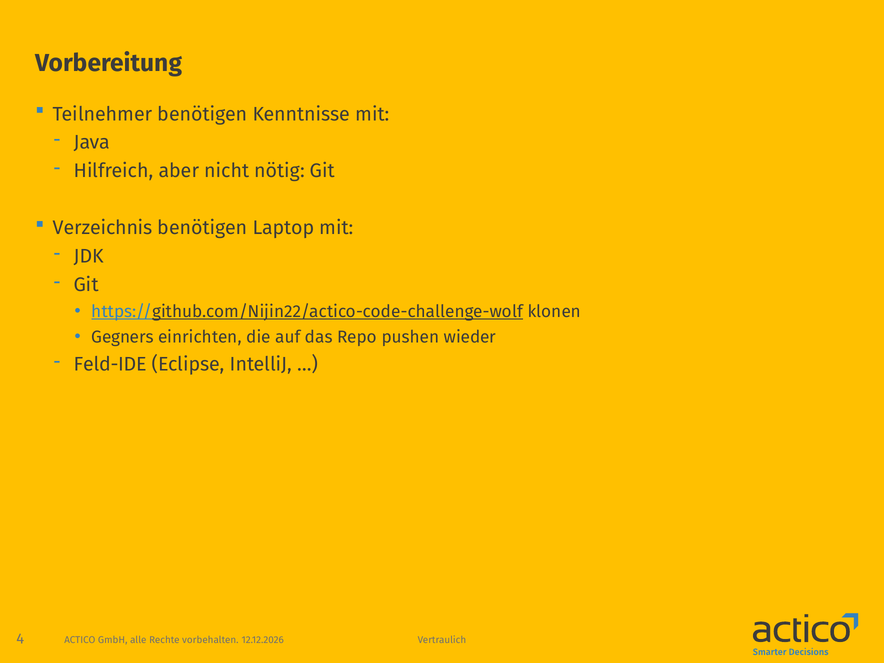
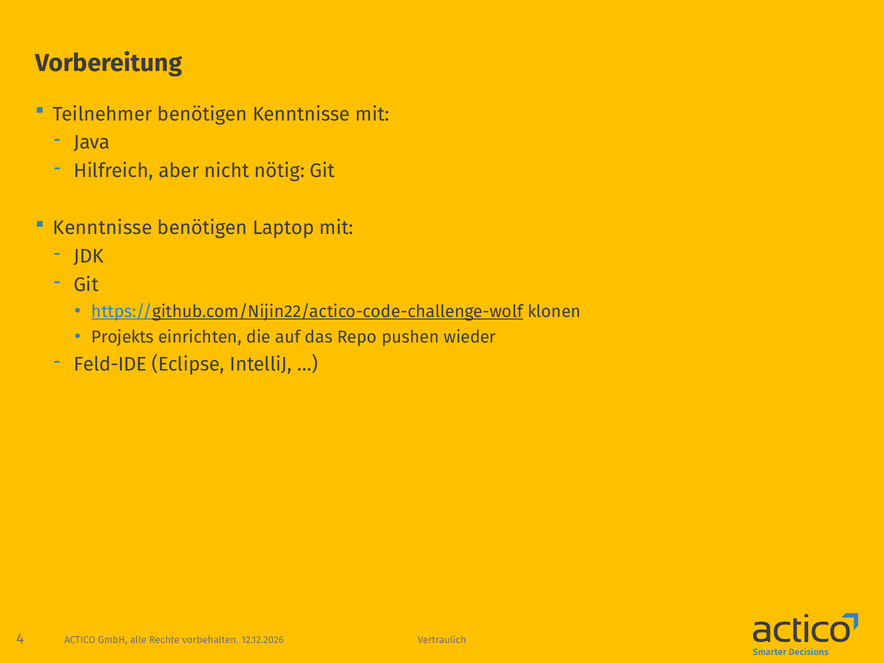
Verzeichnis at (103, 228): Verzeichnis -> Kenntnisse
Gegners: Gegners -> Projekts
